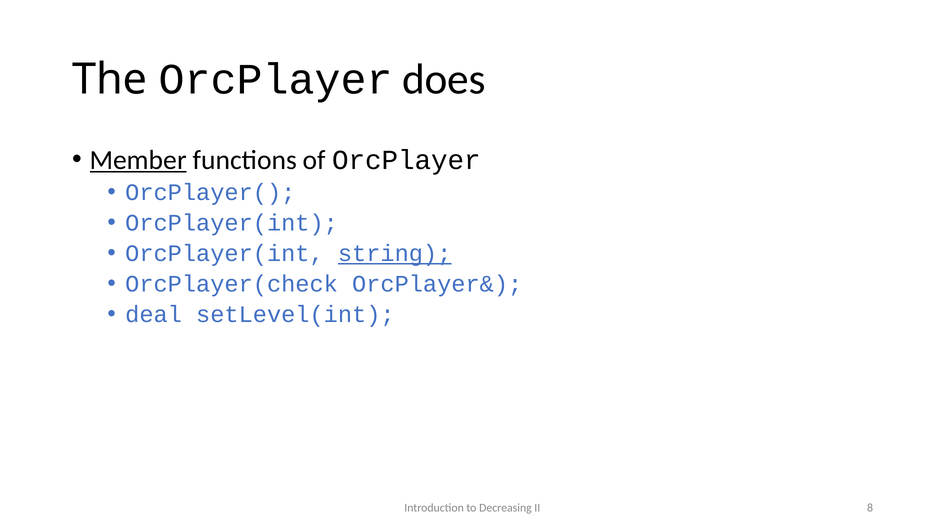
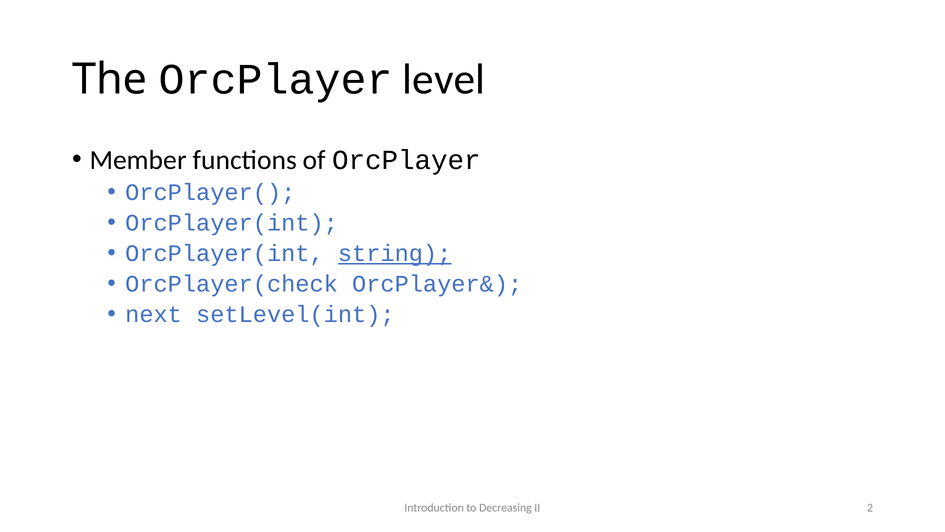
does: does -> level
Member underline: present -> none
deal: deal -> next
8: 8 -> 2
